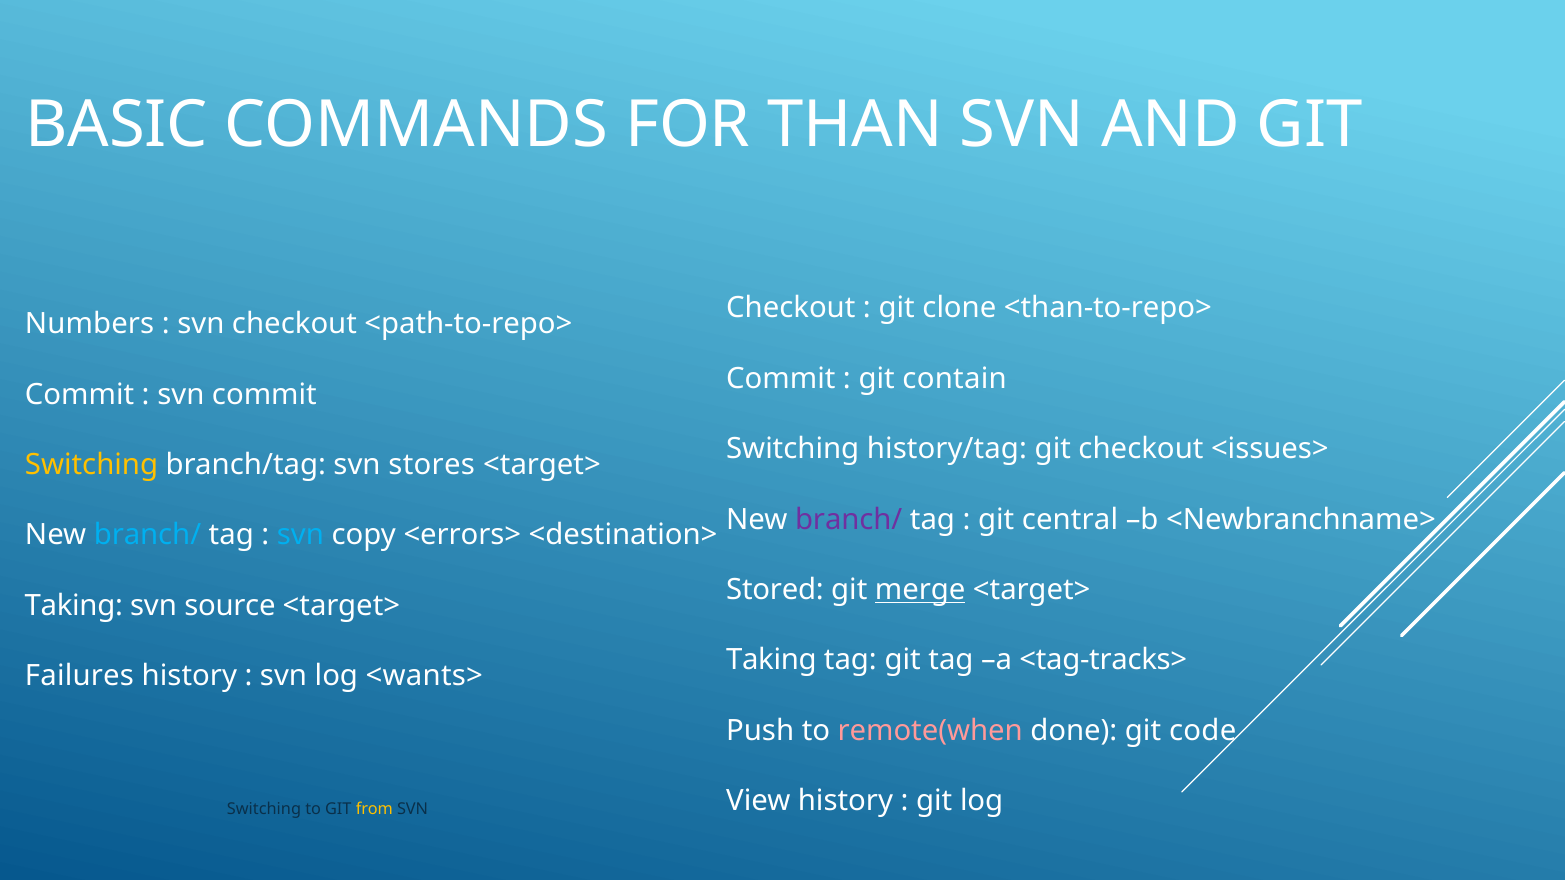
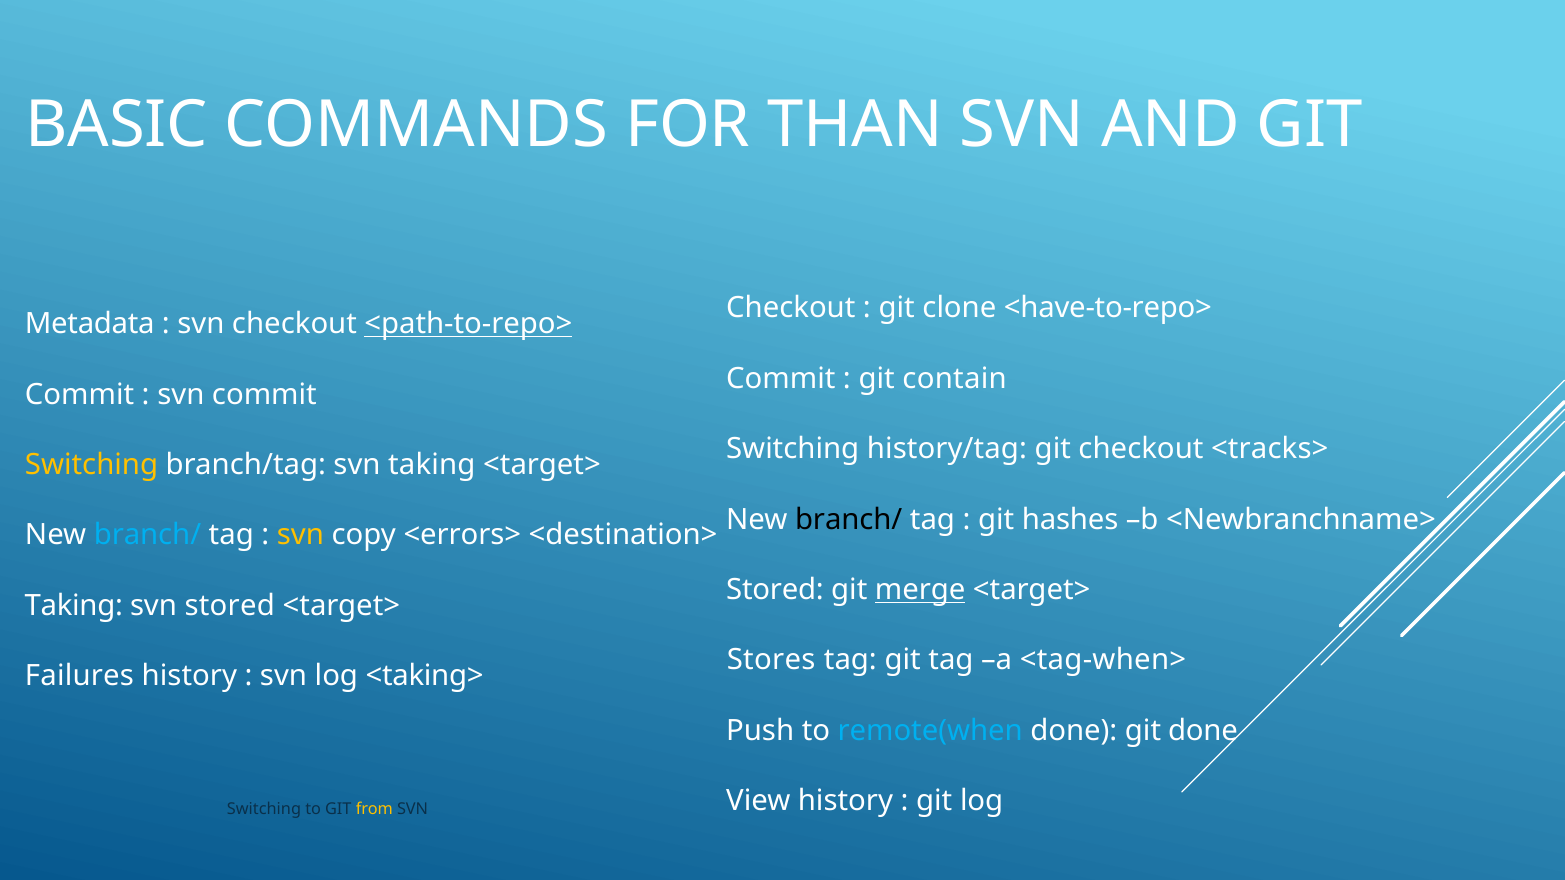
<than-to-repo>: <than-to-repo> -> <have-to-repo>
Numbers: Numbers -> Metadata
<path-to-repo> underline: none -> present
<issues>: <issues> -> <tracks>
svn stores: stores -> taking
branch/ at (849, 520) colour: purple -> black
central: central -> hashes
svn at (300, 535) colour: light blue -> yellow
svn source: source -> stored
Taking at (771, 661): Taking -> Stores
<tag-tracks>: <tag-tracks> -> <tag-when>
<wants>: <wants> -> <taking>
remote(when colour: pink -> light blue
git code: code -> done
